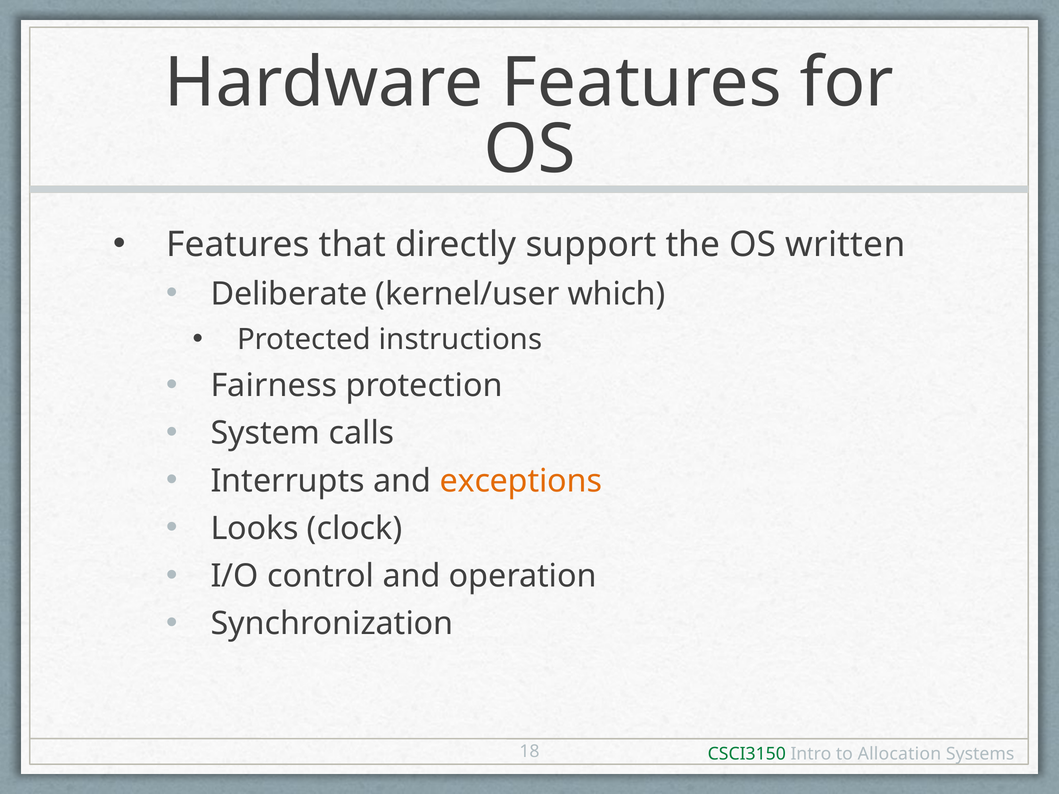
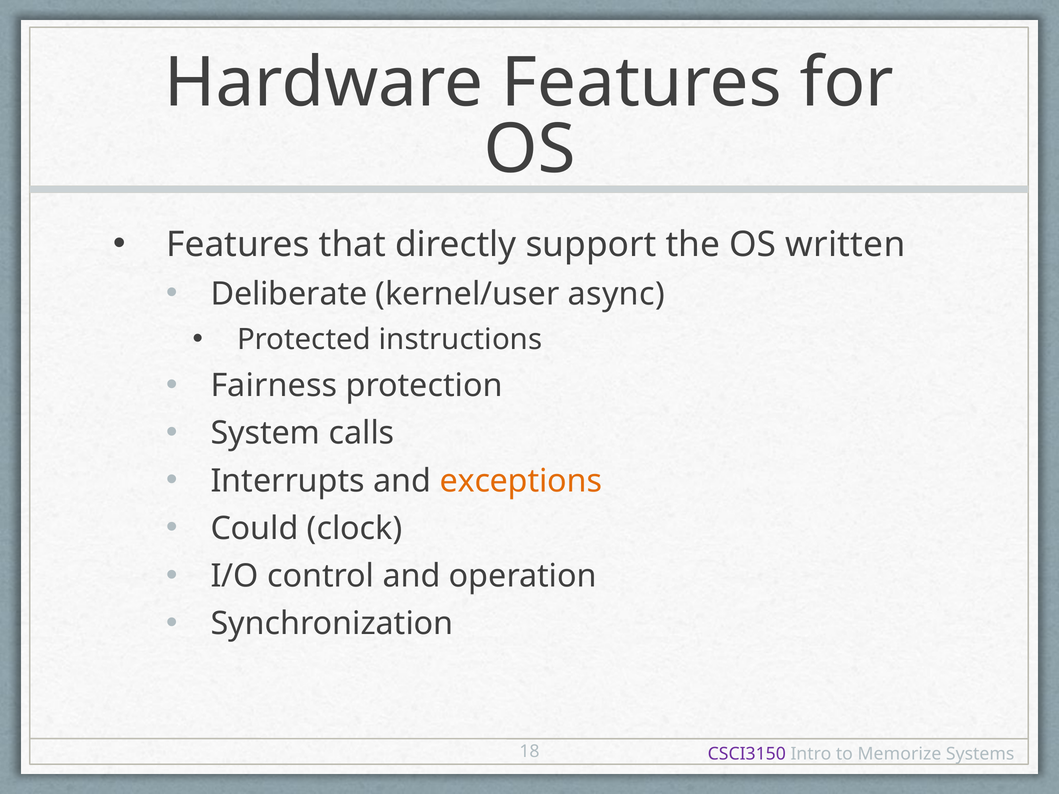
which: which -> async
Looks: Looks -> Could
CSCI3150 colour: green -> purple
Allocation: Allocation -> Memorize
